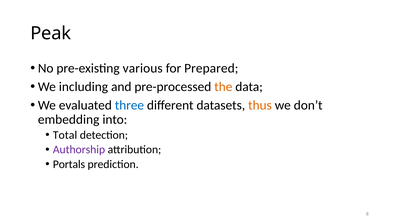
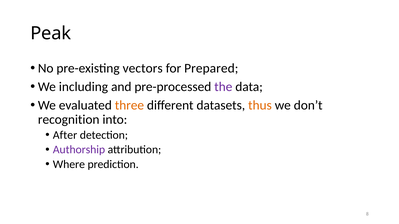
various: various -> vectors
the colour: orange -> purple
three colour: blue -> orange
embedding: embedding -> recognition
Total: Total -> After
Portals: Portals -> Where
